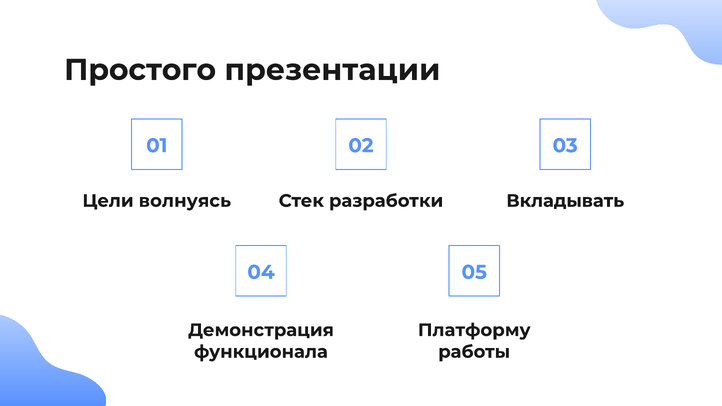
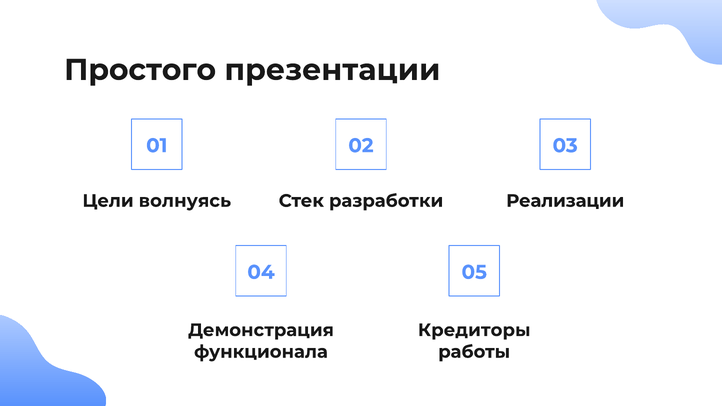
Вкладывать: Вкладывать -> Реализации
Платформу: Платформу -> Кредиторы
